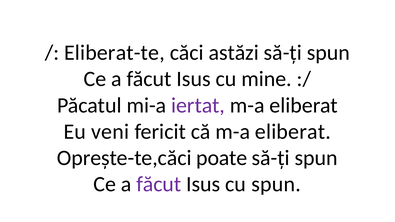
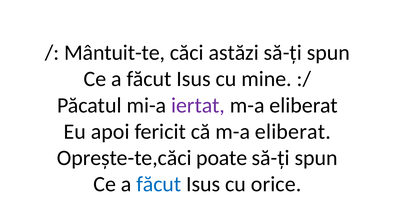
Eliberat-te: Eliberat-te -> Mântuit-te
veni: veni -> apoi
făcut at (159, 184) colour: purple -> blue
cu spun: spun -> orice
